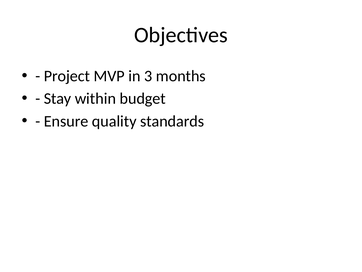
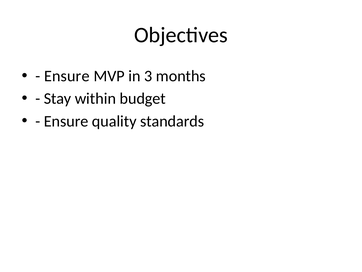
Project at (67, 76): Project -> Ensure
